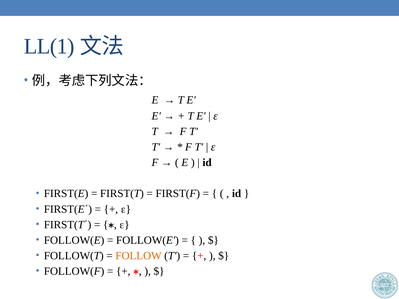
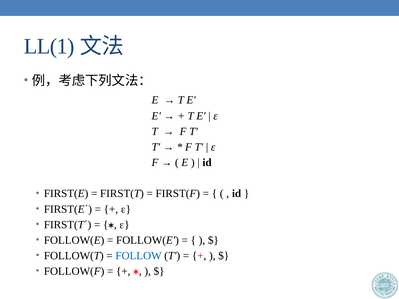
FOLLOW colour: orange -> blue
